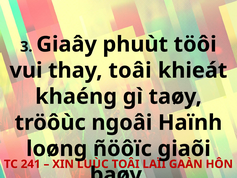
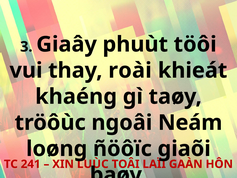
thay toâi: toâi -> roài
Haïnh: Haïnh -> Neám
